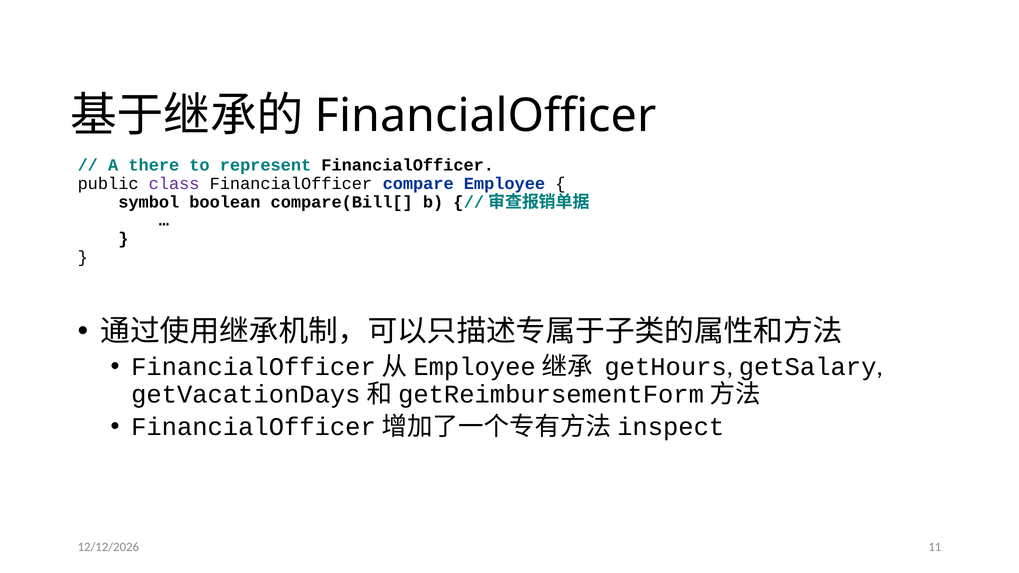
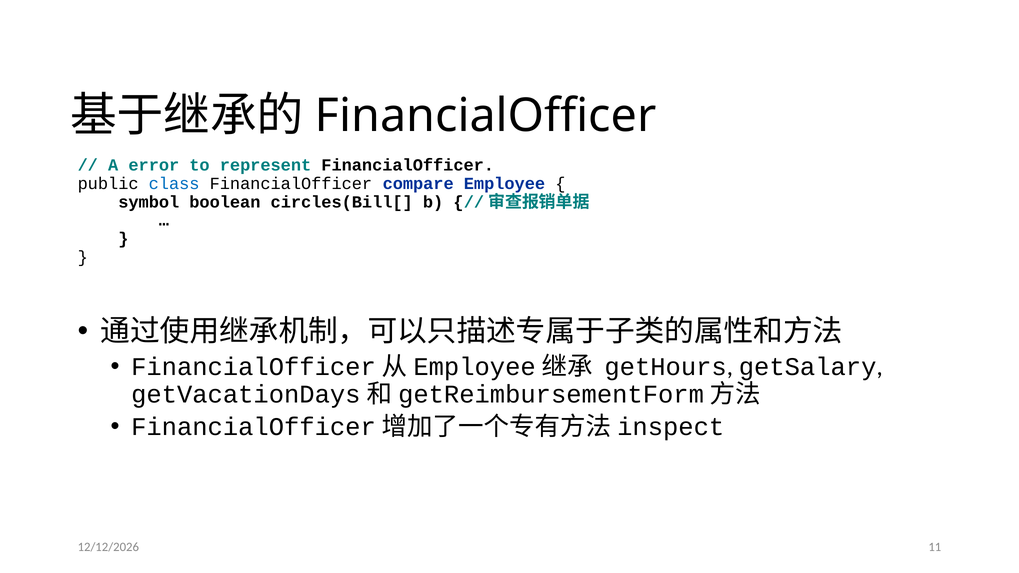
there: there -> error
class colour: purple -> blue
compare(Bill[: compare(Bill[ -> circles(Bill[
